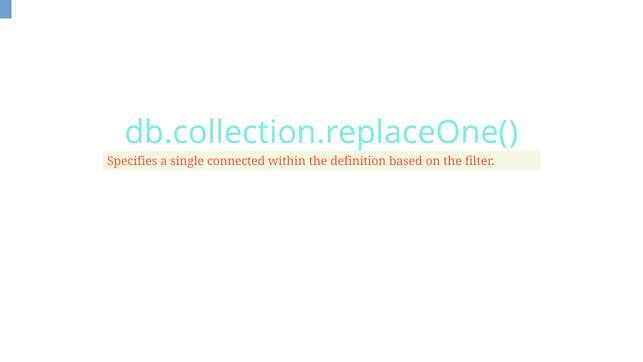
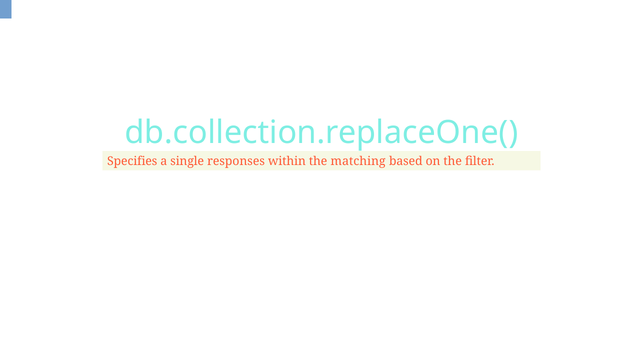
connected: connected -> responses
definition: definition -> matching
